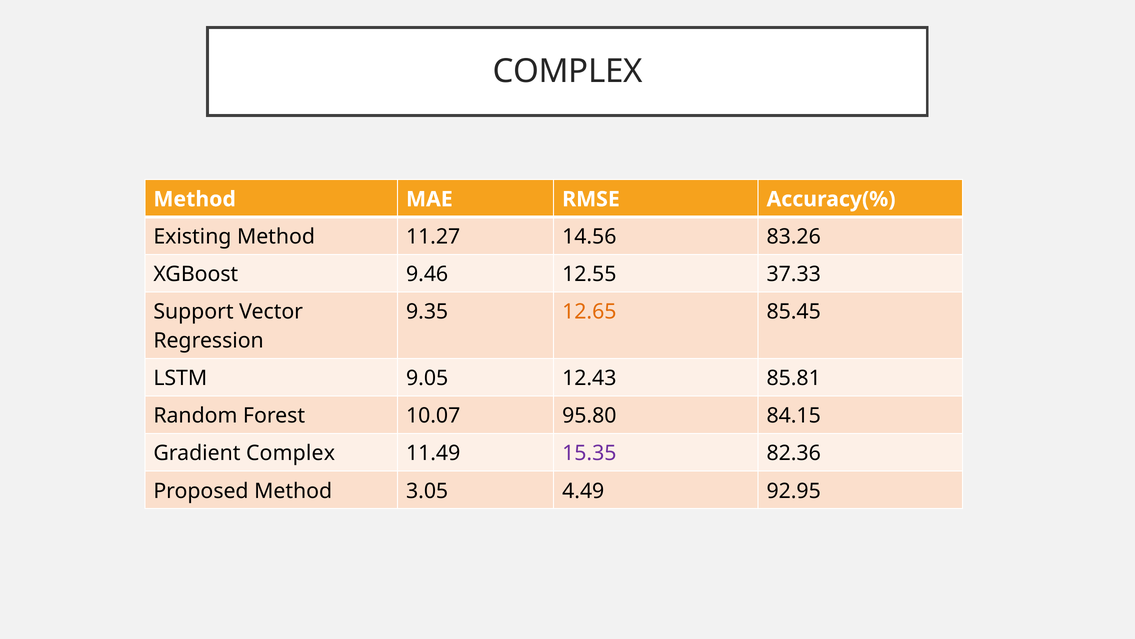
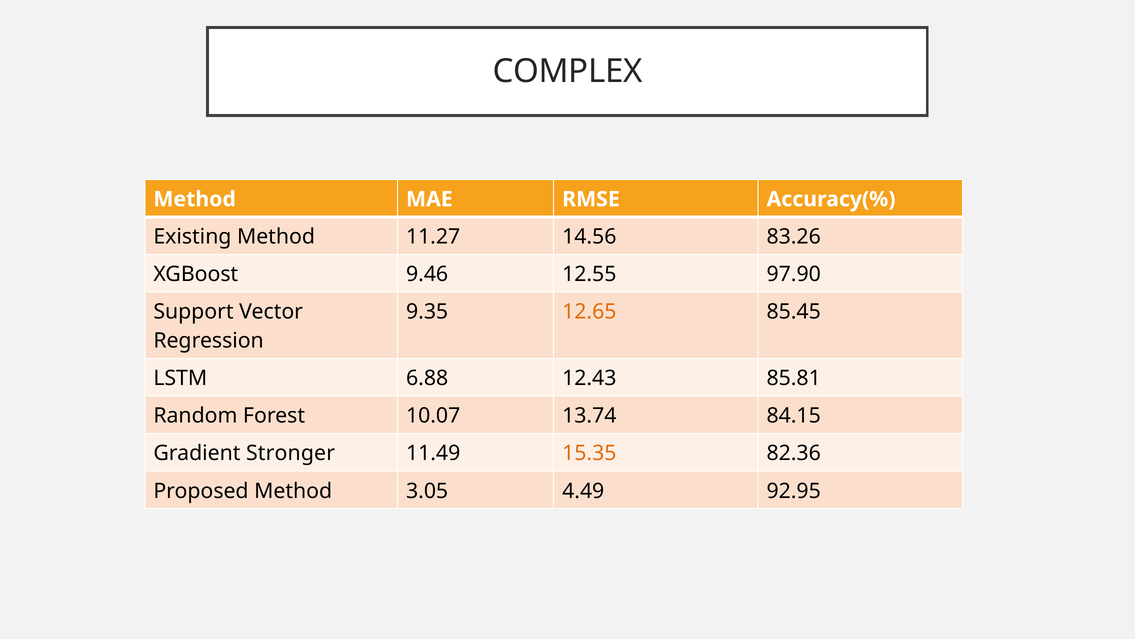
37.33: 37.33 -> 97.90
9.05: 9.05 -> 6.88
95.80: 95.80 -> 13.74
Gradient Complex: Complex -> Stronger
15.35 colour: purple -> orange
